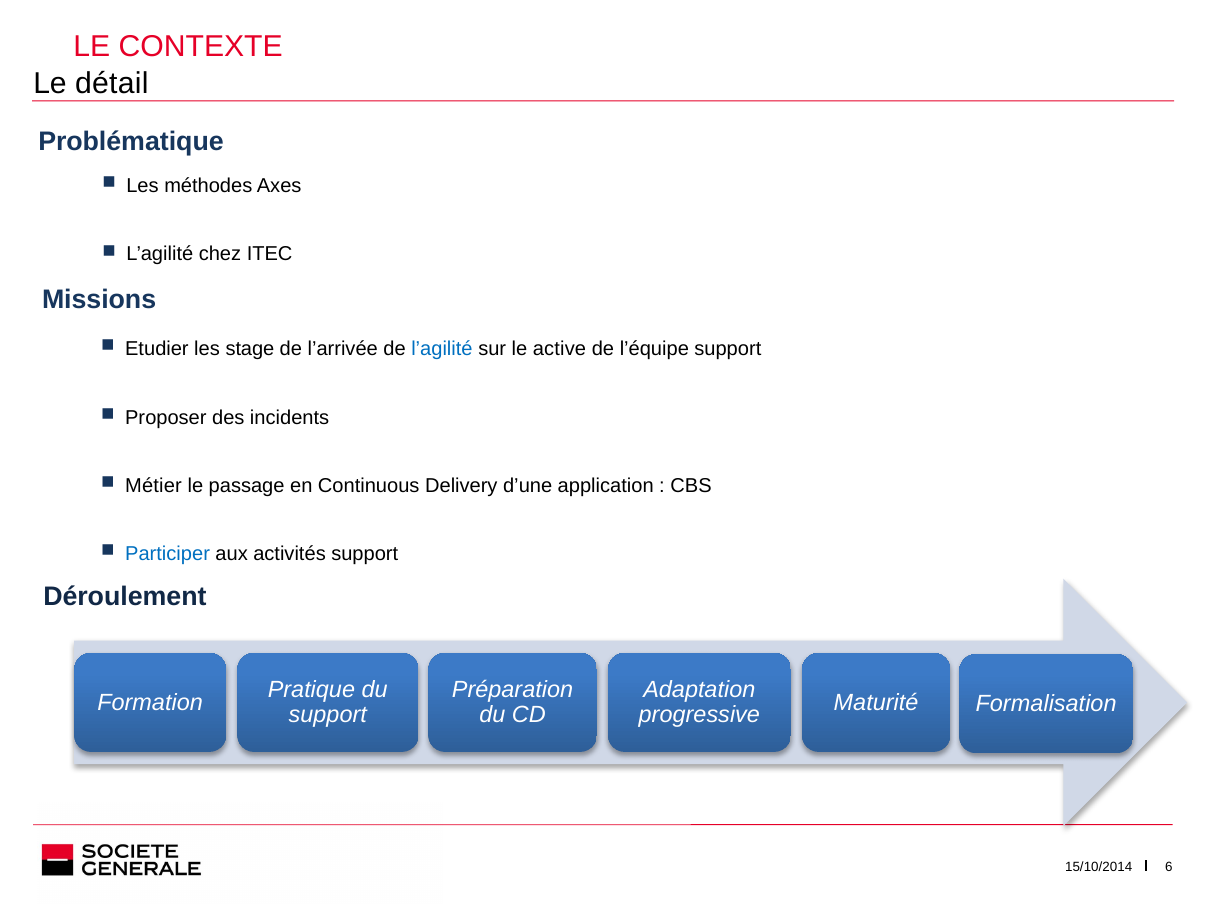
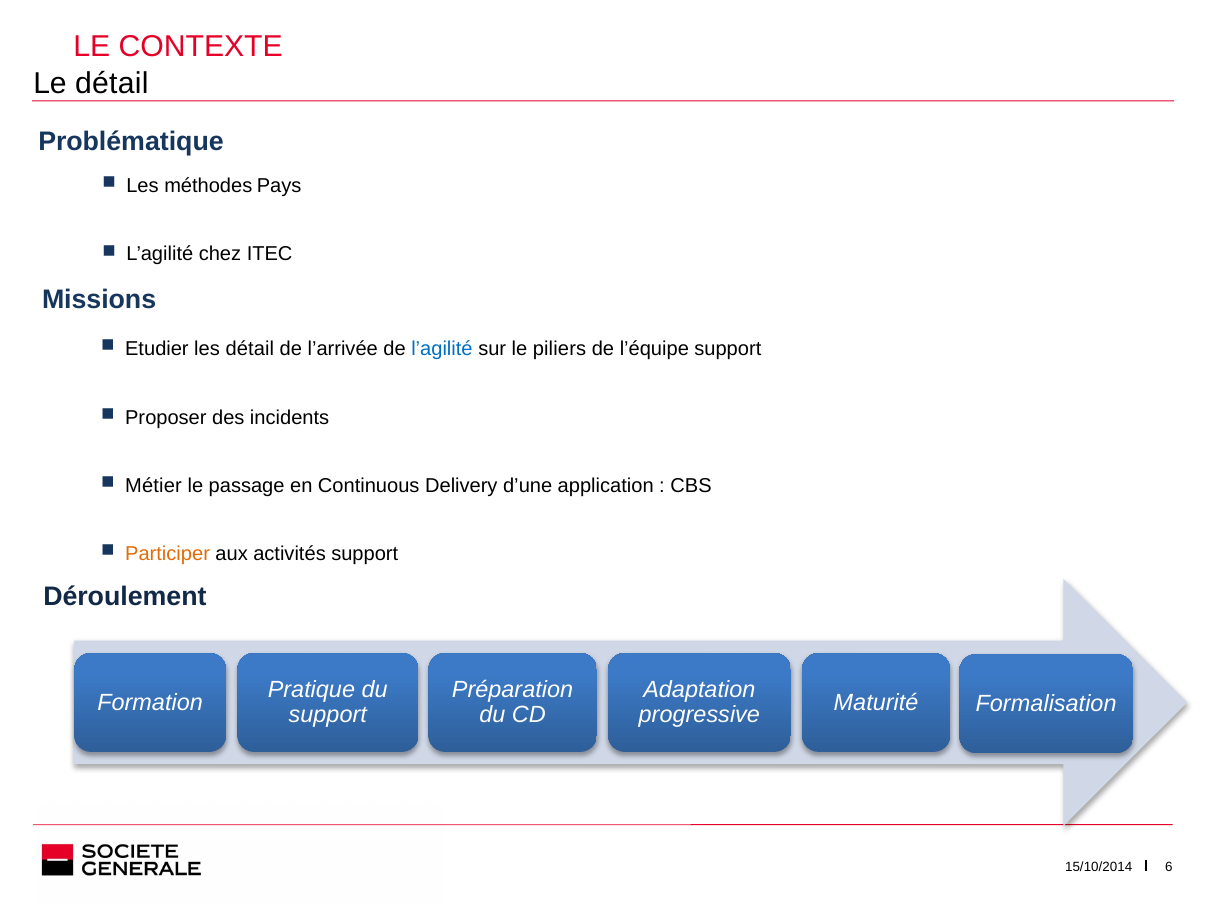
Axes: Axes -> Pays
les stage: stage -> détail
active: active -> piliers
Participer colour: blue -> orange
